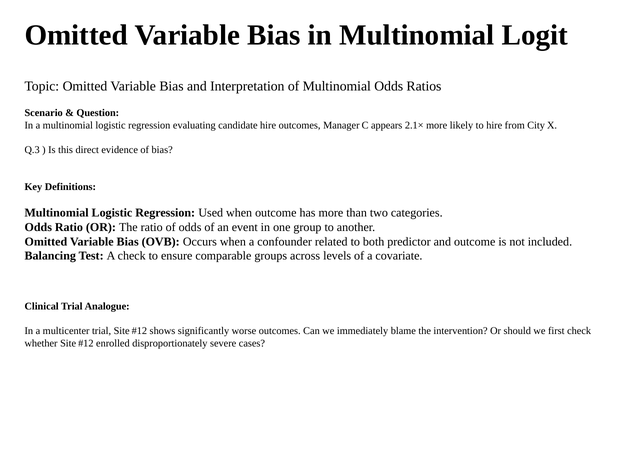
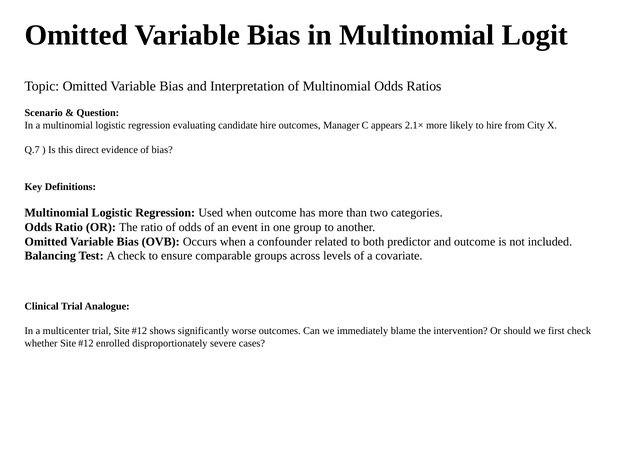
Q.3: Q.3 -> Q.7
